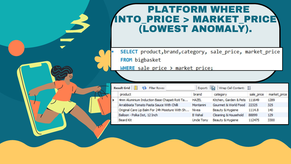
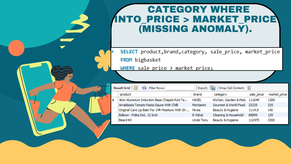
PLATFORM: PLATFORM -> CATEGORY
LOWEST: LOWEST -> MISSING
